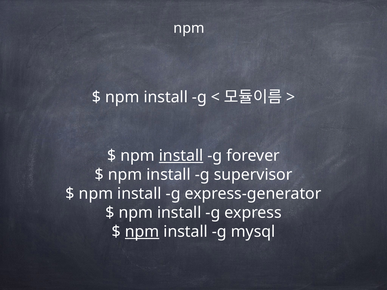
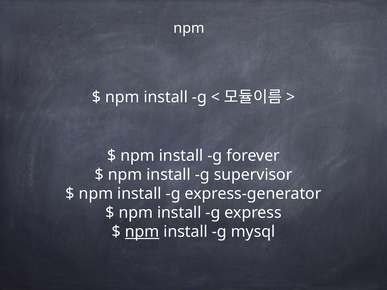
install at (181, 156) underline: present -> none
